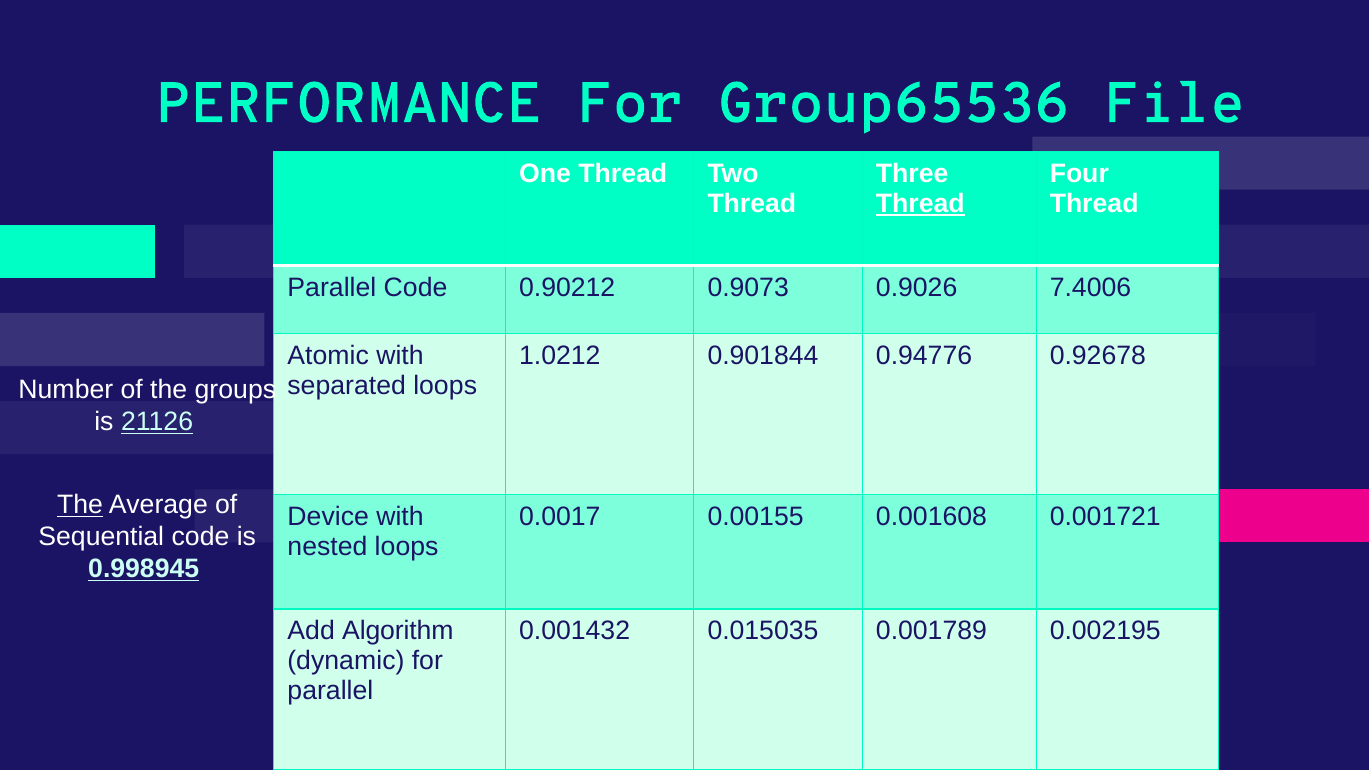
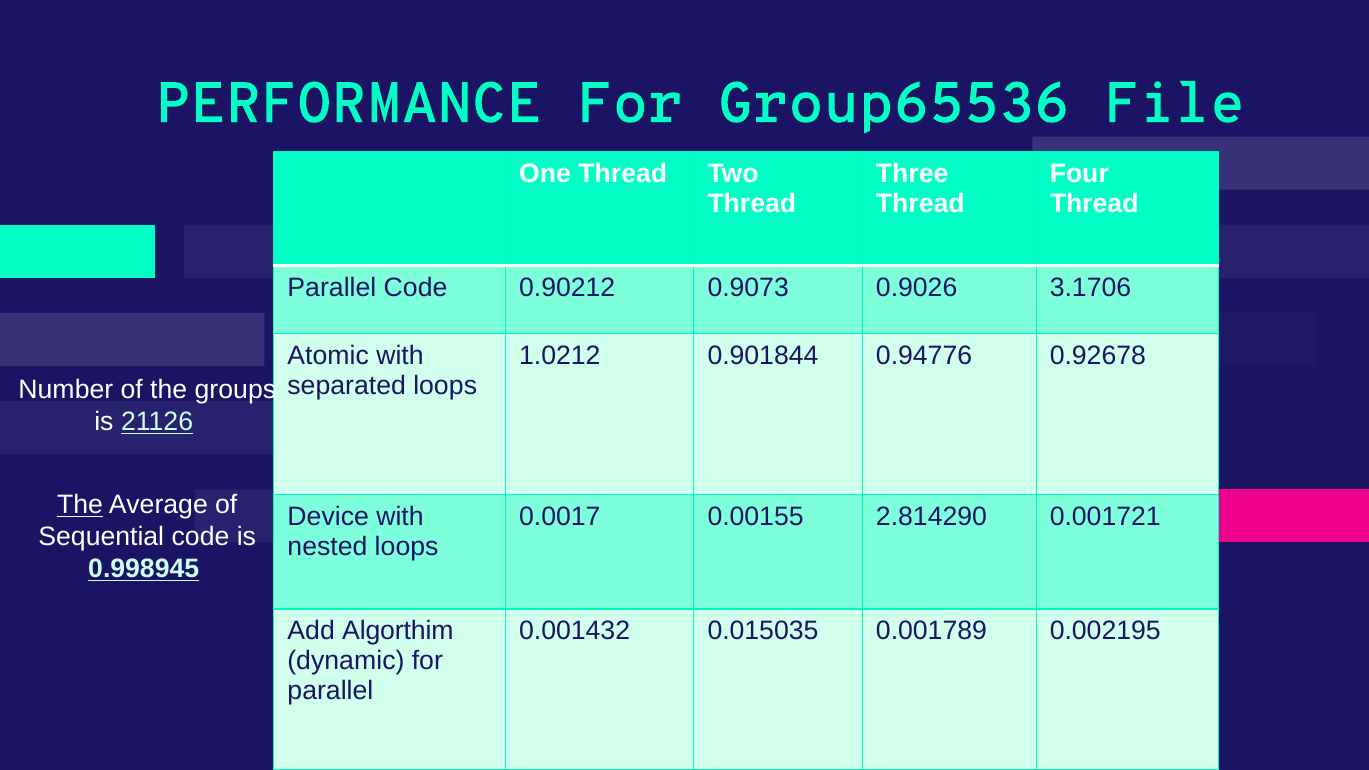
Thread at (920, 204) underline: present -> none
7.4006: 7.4006 -> 3.1706
0.001608: 0.001608 -> 2.814290
Algorithm: Algorithm -> Algorthim
